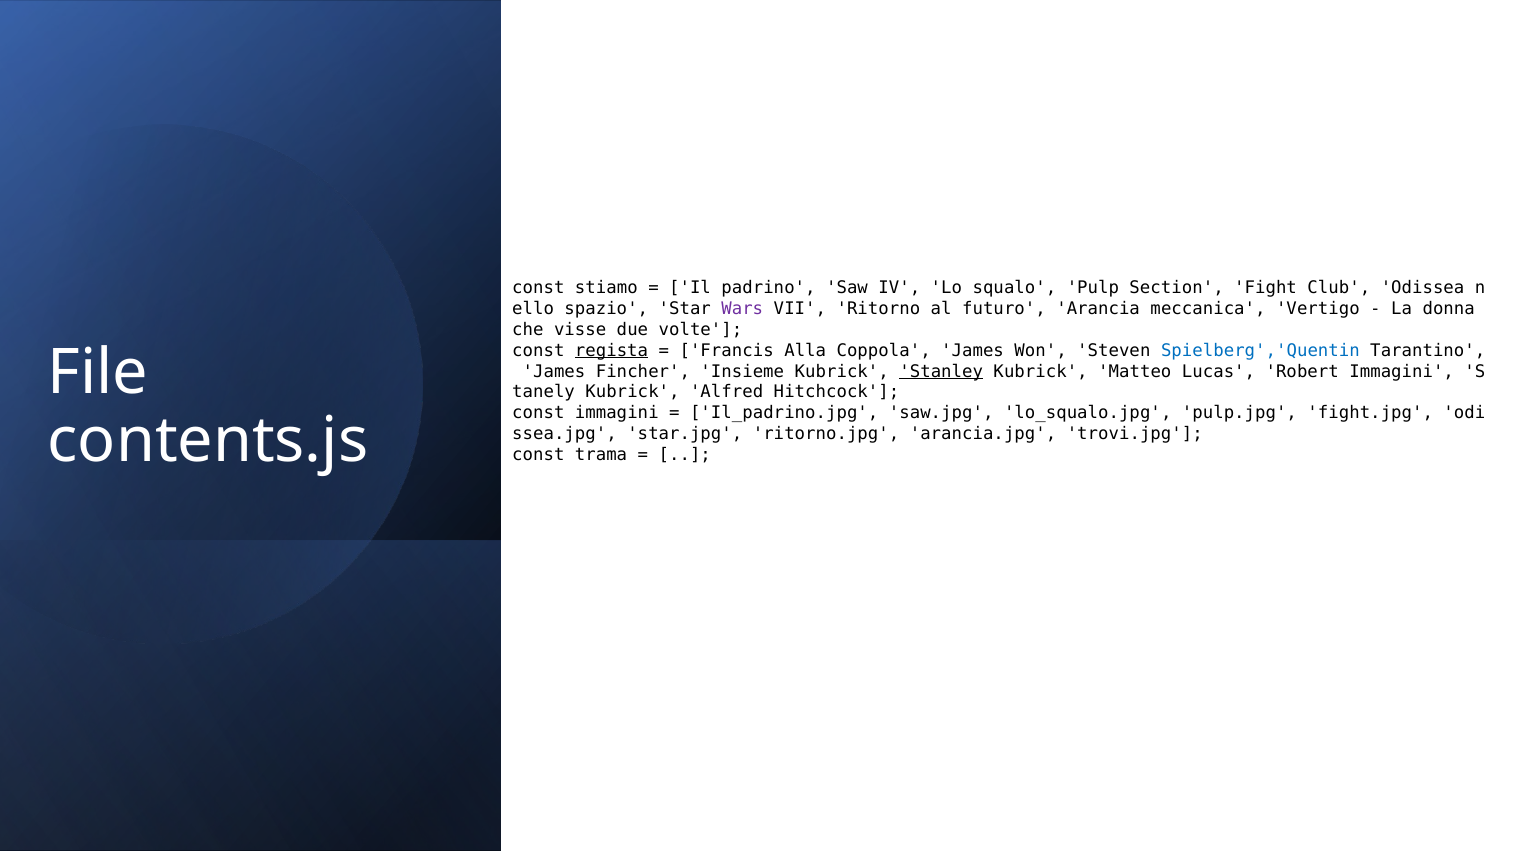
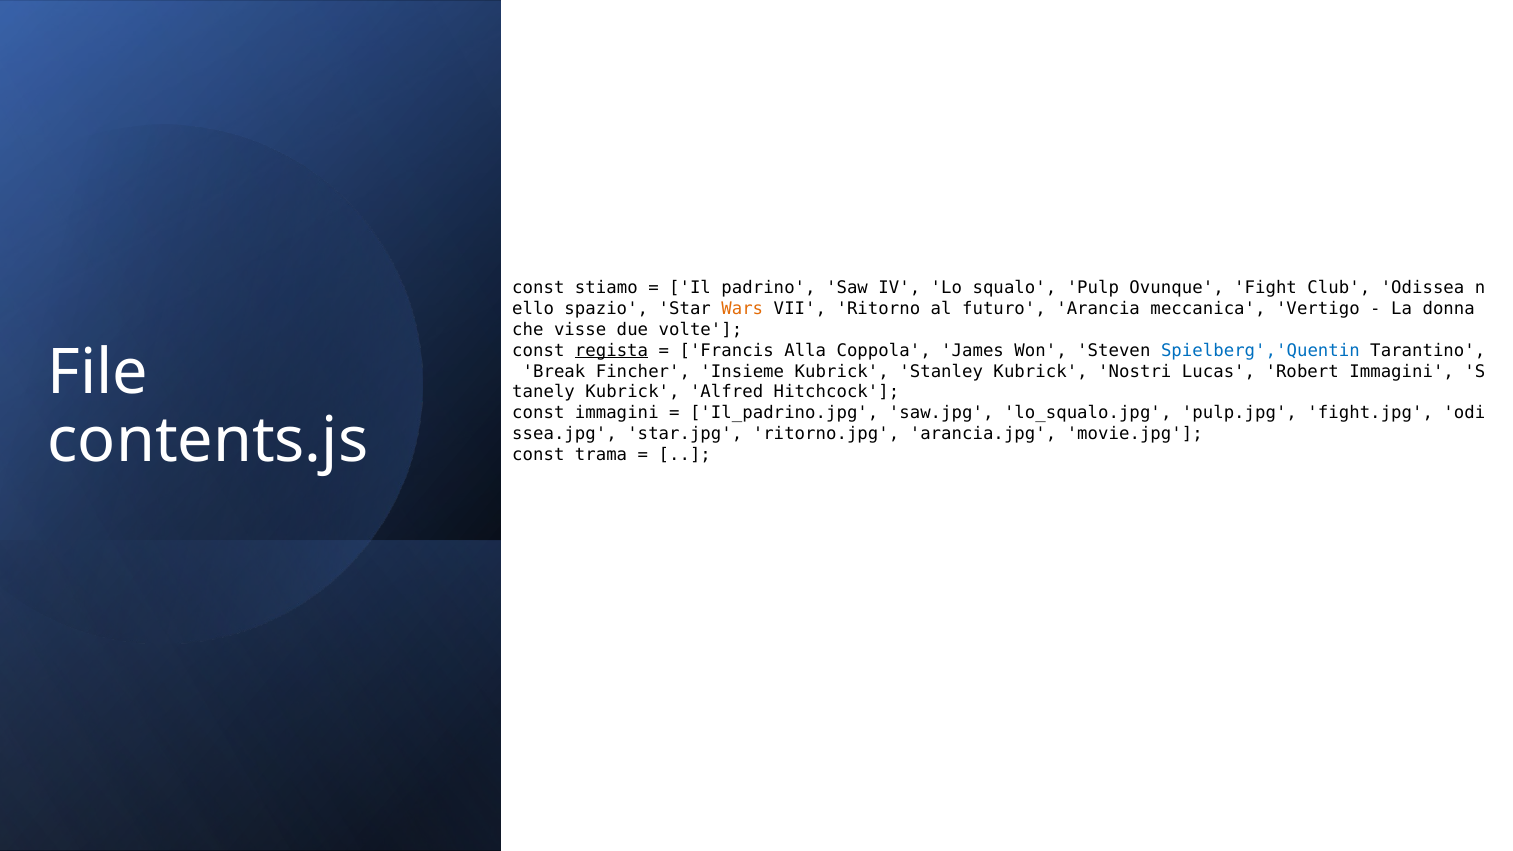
Section: Section -> Ovunque
Wars colour: purple -> orange
James at (554, 371): James -> Break
Stanley underline: present -> none
Matteo: Matteo -> Nostri
trovi.jpg: trovi.jpg -> movie.jpg
